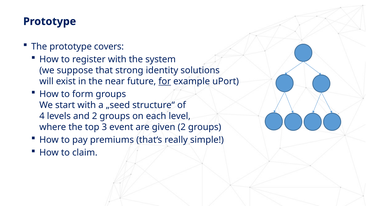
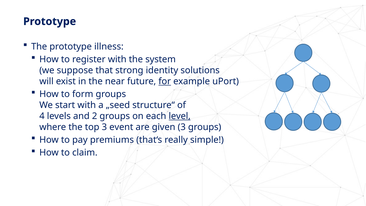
covers: covers -> illness
level underline: none -> present
given 2: 2 -> 3
